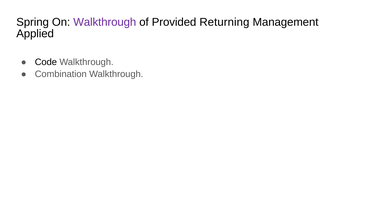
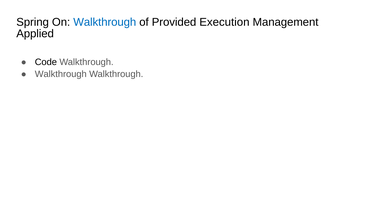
Walkthrough at (105, 22) colour: purple -> blue
Returning: Returning -> Execution
Combination at (61, 74): Combination -> Walkthrough
